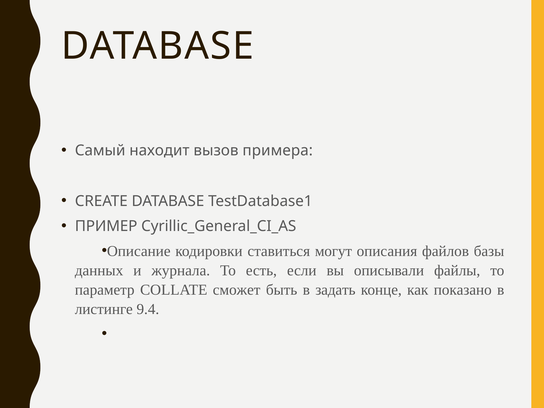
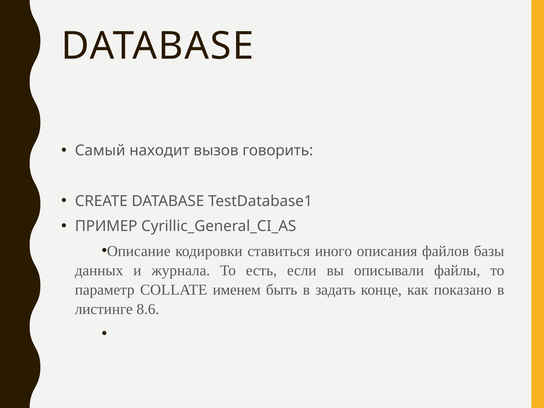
примера: примера -> говорить
могут: могут -> иного
сможет: сможет -> именем
9.4: 9.4 -> 8.6
